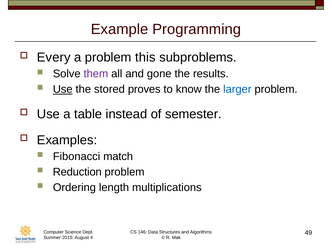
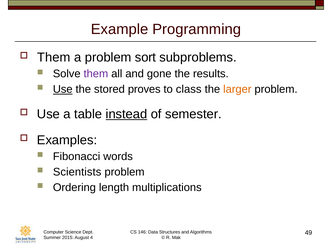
Every at (54, 57): Every -> Them
this: this -> sort
know: know -> class
larger colour: blue -> orange
instead underline: none -> present
match: match -> words
Reduction: Reduction -> Scientists
